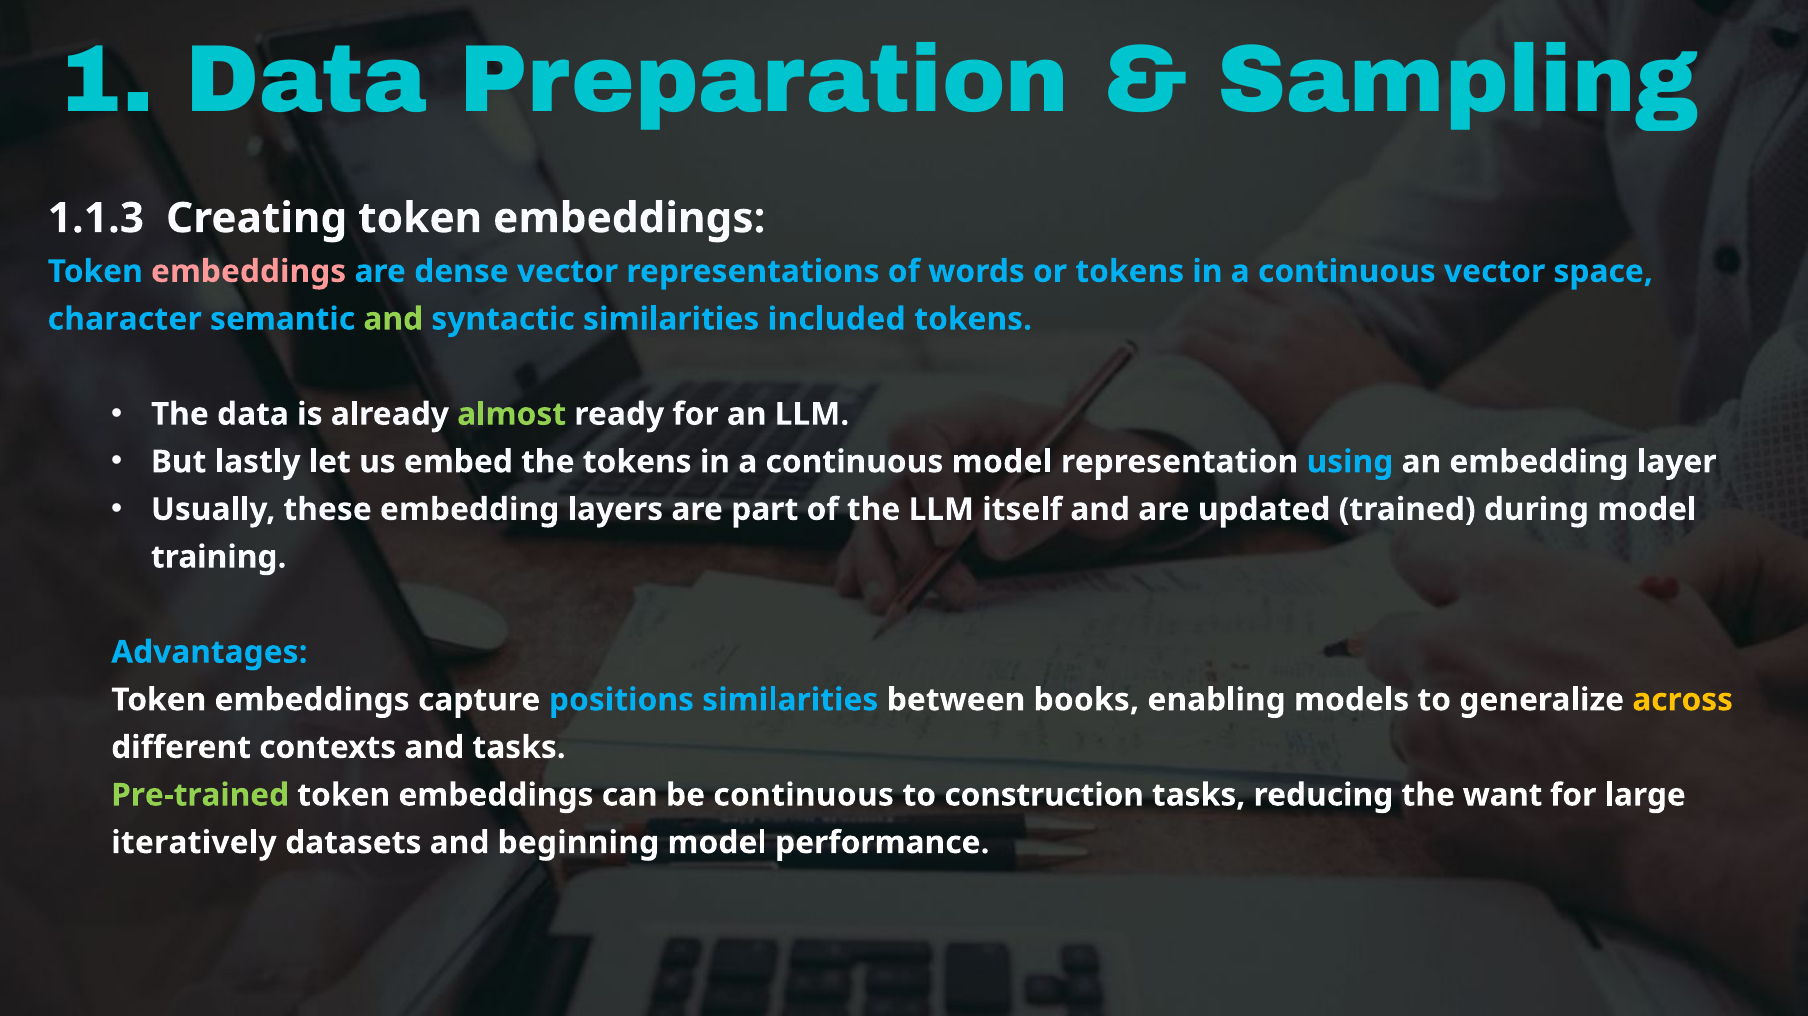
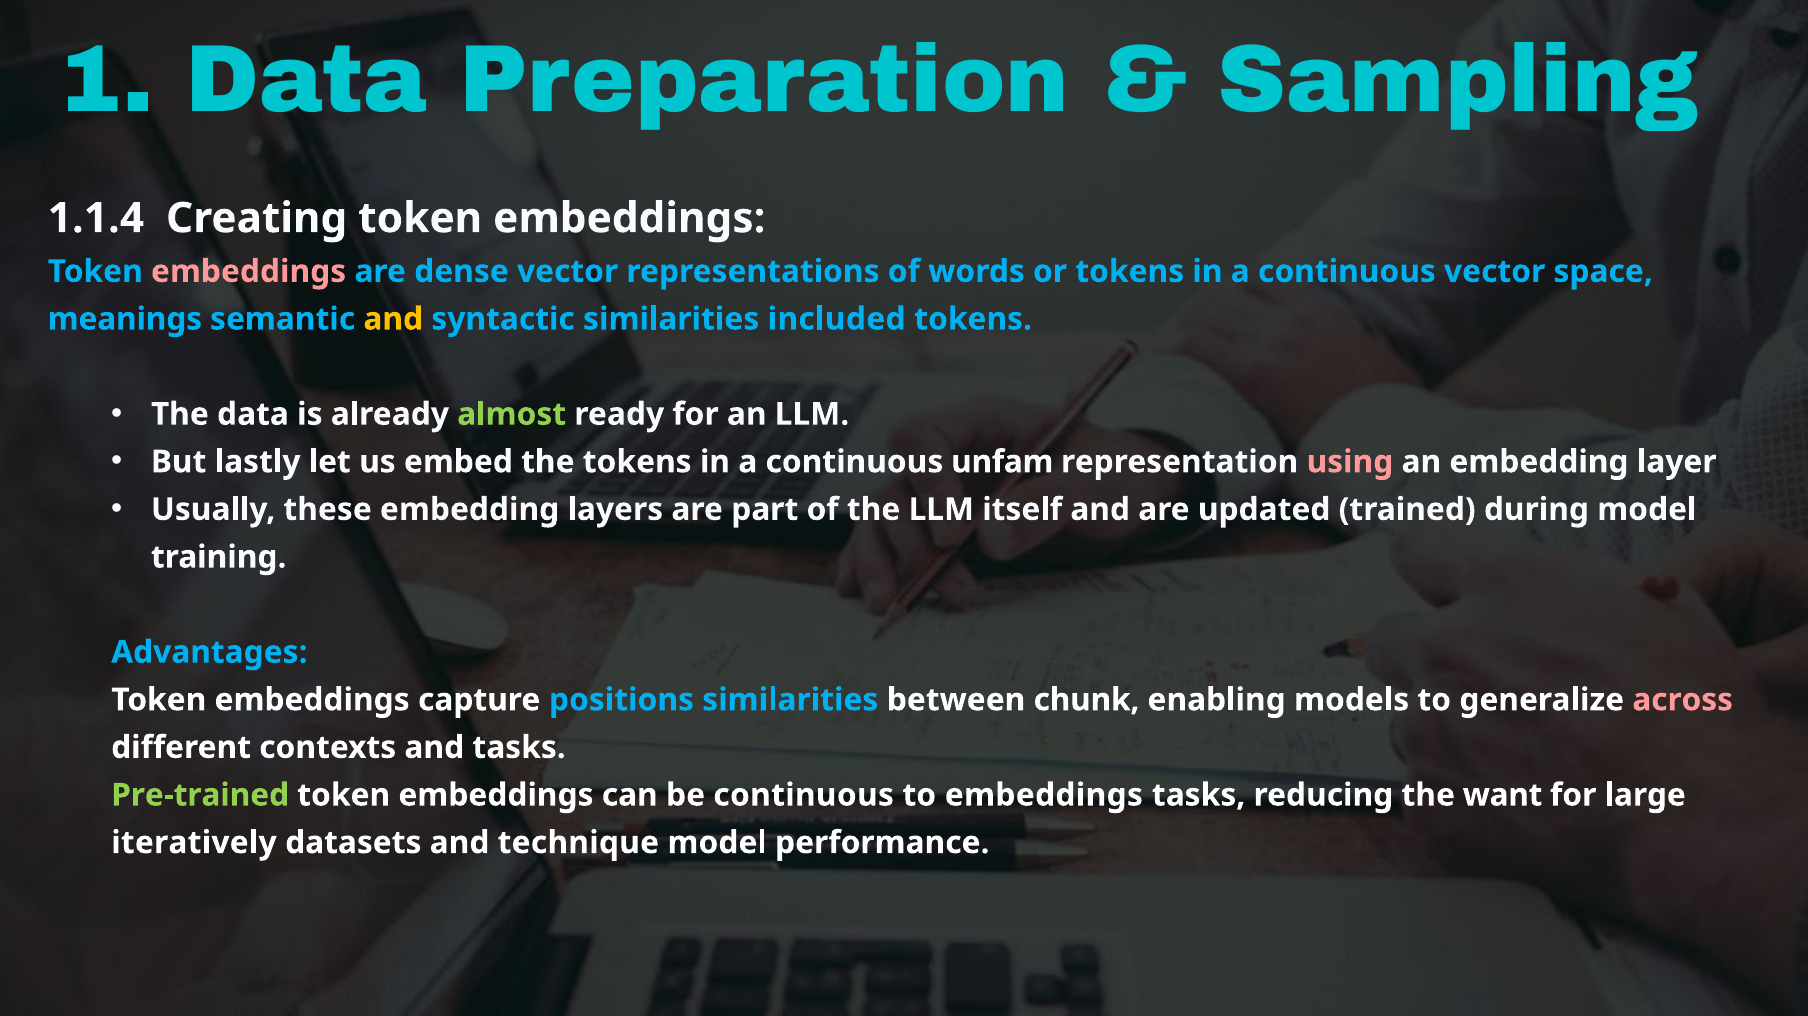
1.1.3: 1.1.3 -> 1.1.4
character: character -> meanings
and at (393, 319) colour: light green -> yellow
continuous model: model -> unfam
using colour: light blue -> pink
books: books -> chunk
across colour: yellow -> pink
to construction: construction -> embeddings
beginning: beginning -> technique
